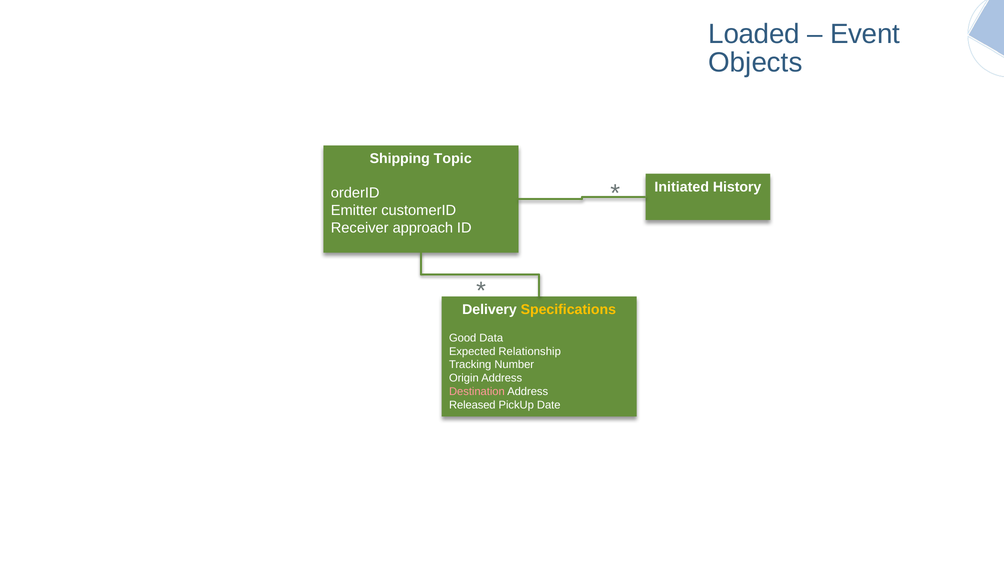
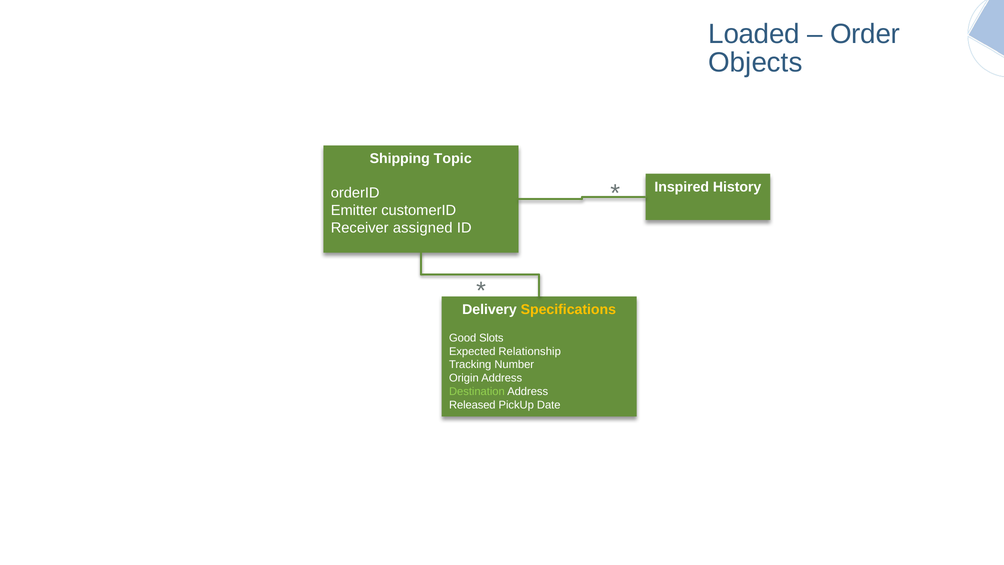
Event: Event -> Order
Initiated: Initiated -> Inspired
approach: approach -> assigned
Data: Data -> Slots
Destination colour: pink -> light green
